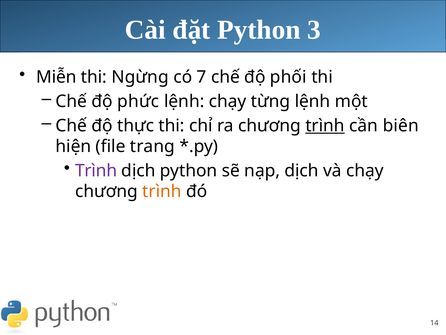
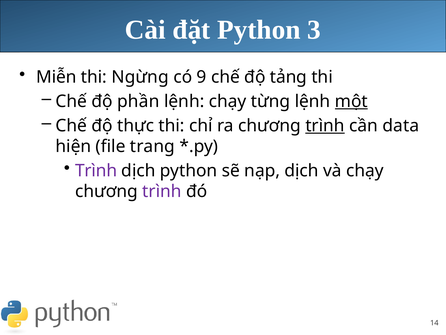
7: 7 -> 9
phối: phối -> tảng
phức: phức -> phần
một underline: none -> present
biên: biên -> data
trình at (162, 191) colour: orange -> purple
